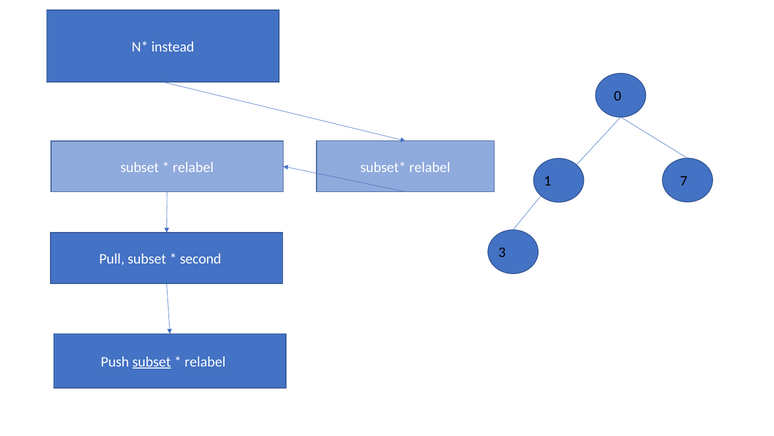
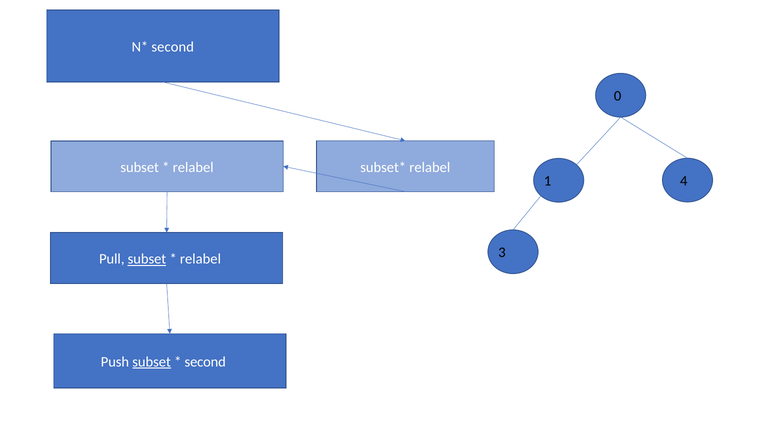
instead at (173, 47): instead -> second
7: 7 -> 4
subset at (147, 259) underline: none -> present
second at (201, 259): second -> relabel
relabel at (205, 361): relabel -> second
